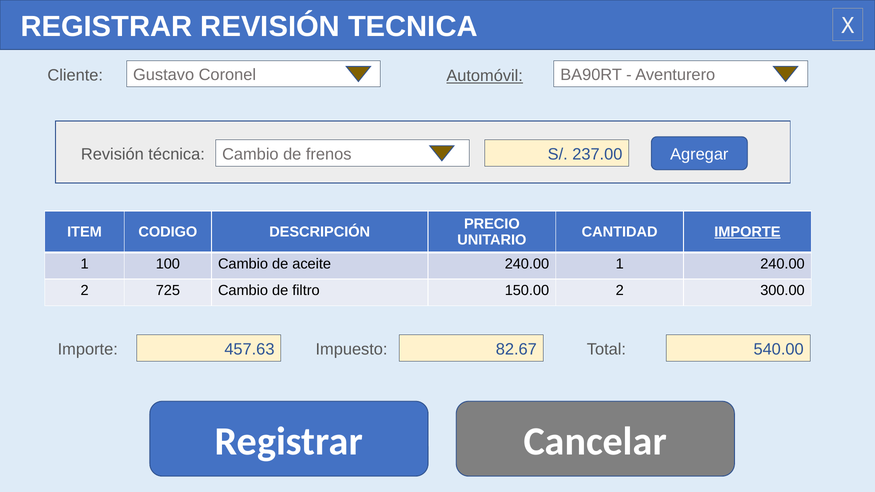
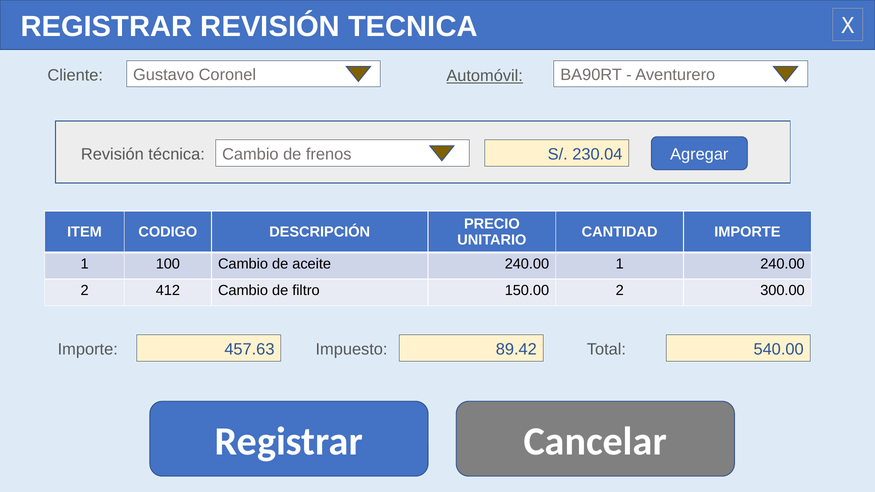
237.00: 237.00 -> 230.04
IMPORTE at (747, 232) underline: present -> none
725: 725 -> 412
82.67: 82.67 -> 89.42
